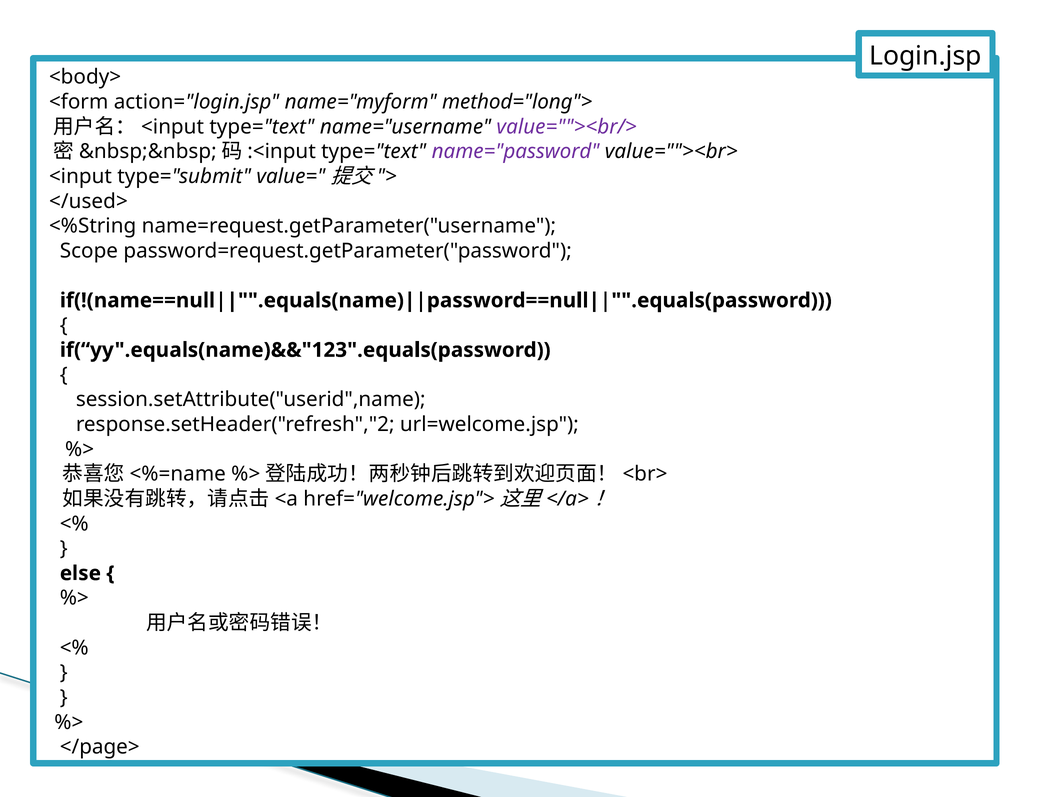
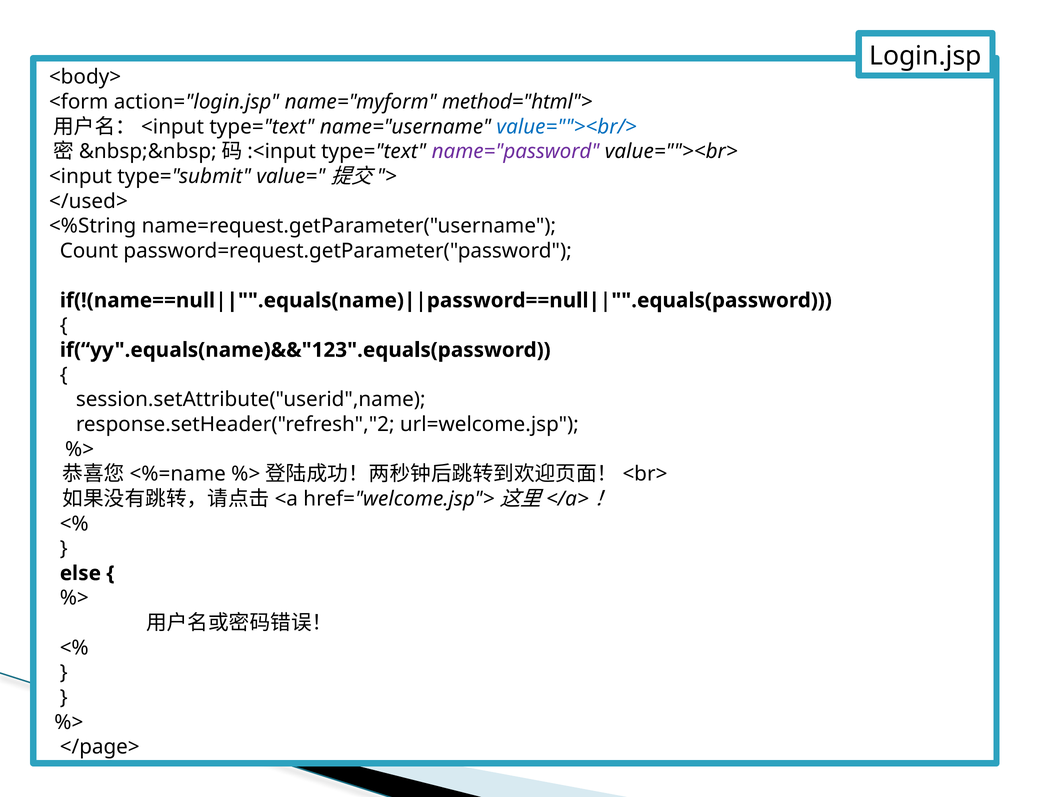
method="long">: method="long"> -> method="html">
value=""><br/> colour: purple -> blue
Scope: Scope -> Count
